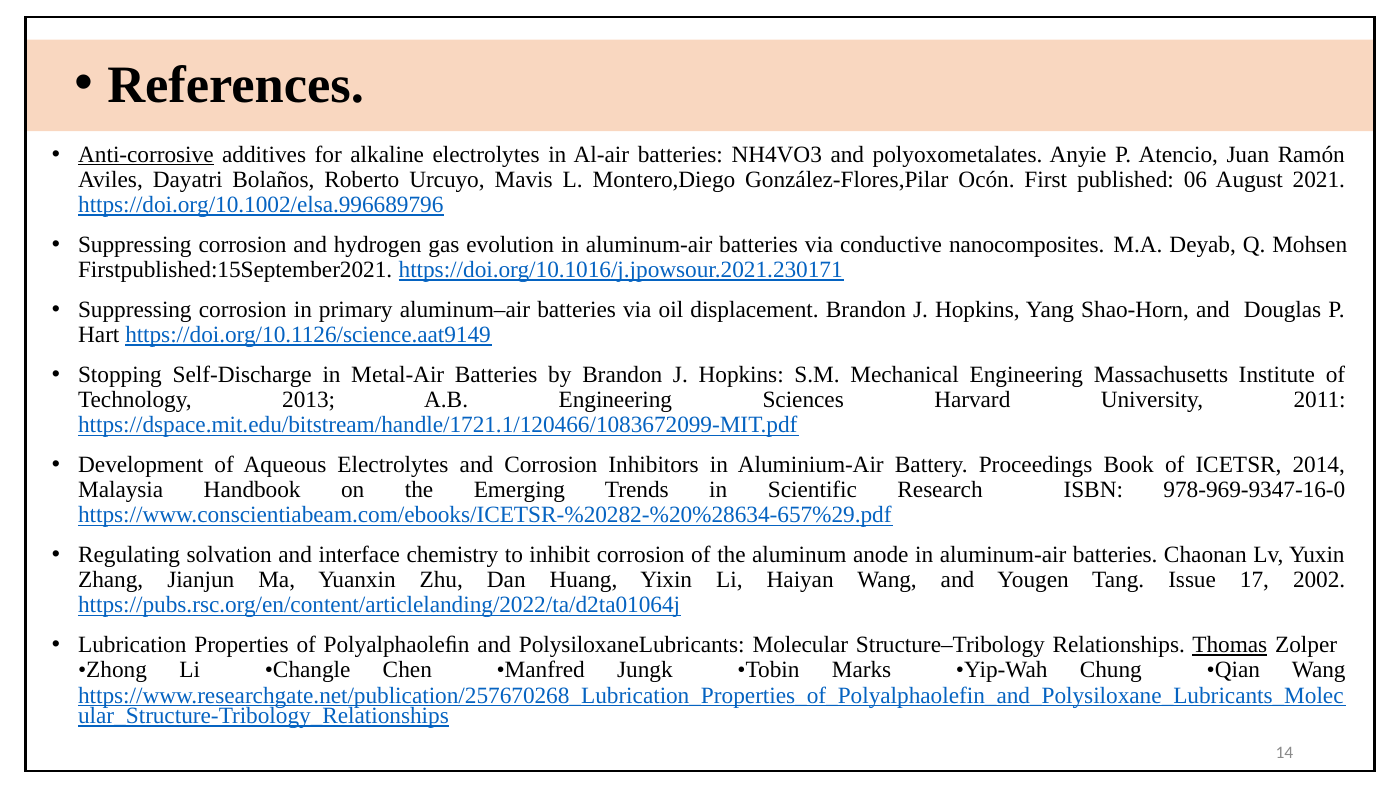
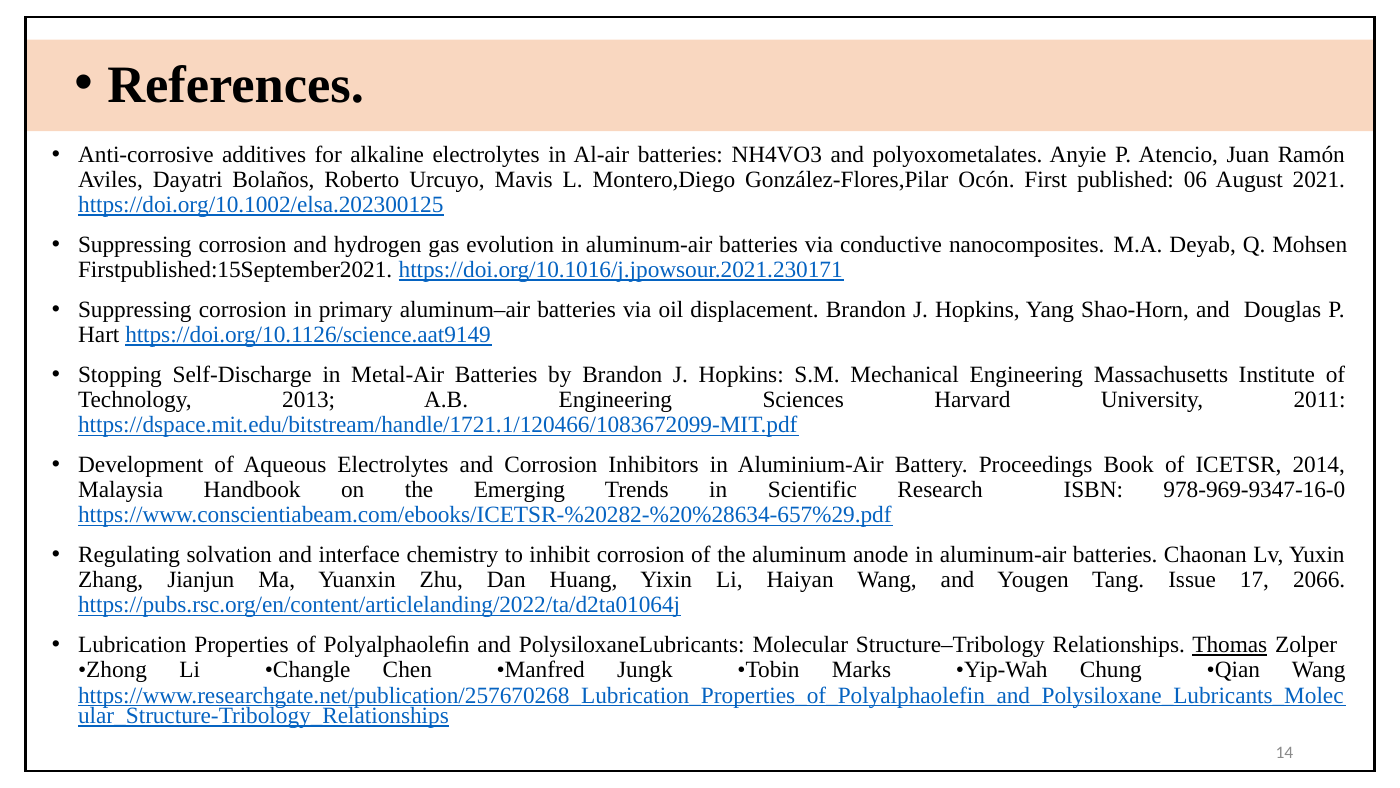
Anti-corrosive underline: present -> none
https://doi.org/10.1002/elsa.996689796: https://doi.org/10.1002/elsa.996689796 -> https://doi.org/10.1002/elsa.202300125
2002: 2002 -> 2066
